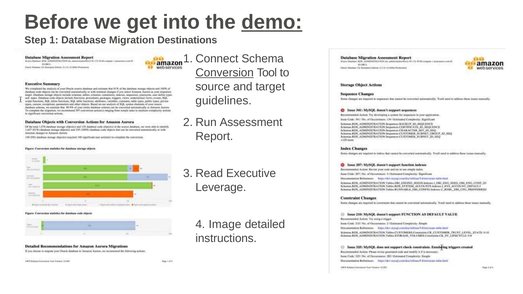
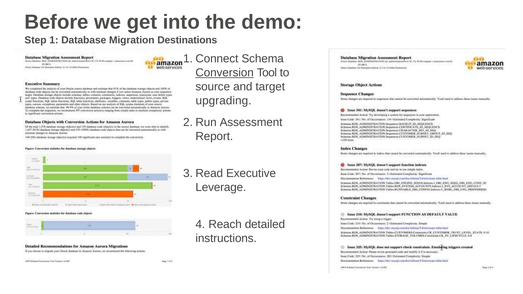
demo underline: present -> none
guidelines: guidelines -> upgrading
Image: Image -> Reach
